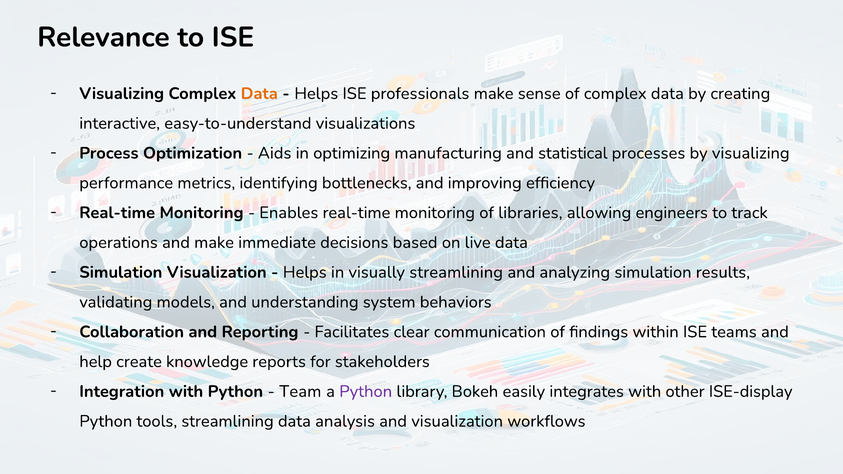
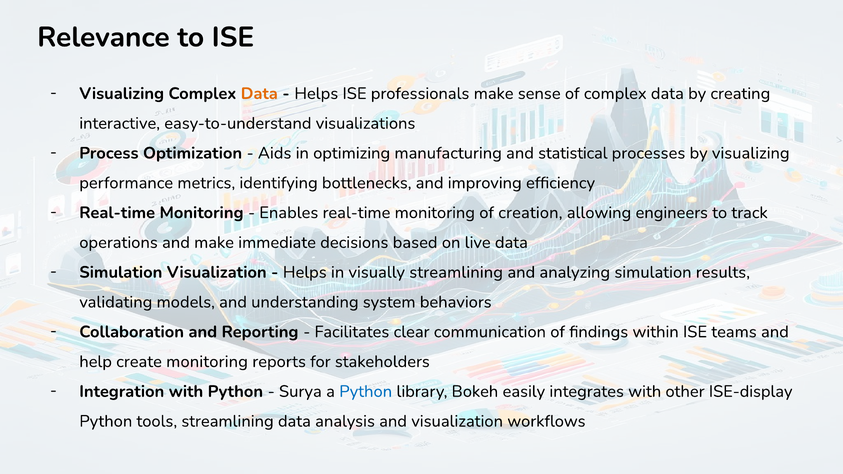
libraries: libraries -> creation
create knowledge: knowledge -> monitoring
Team: Team -> Surya
Python at (366, 392) colour: purple -> blue
